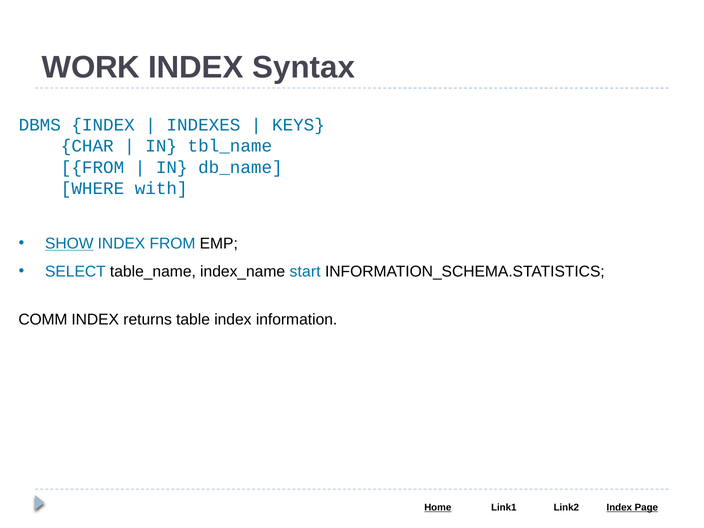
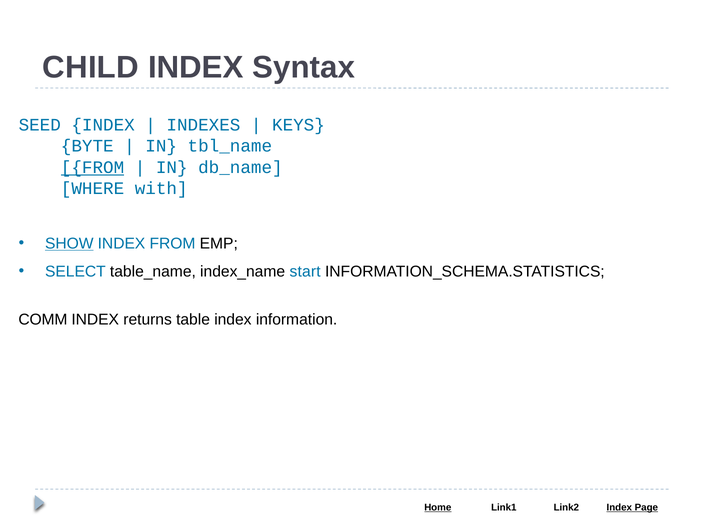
WORK: WORK -> CHILD
DBMS: DBMS -> SEED
CHAR: CHAR -> BYTE
FROM at (93, 167) underline: none -> present
